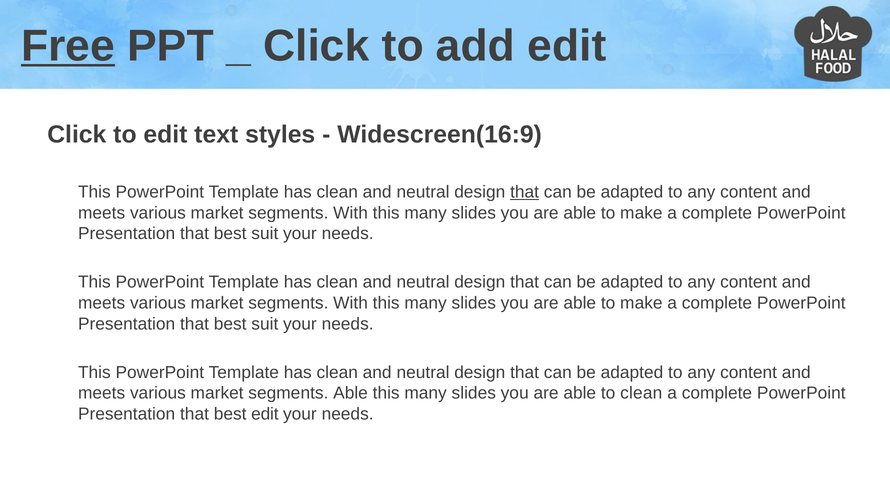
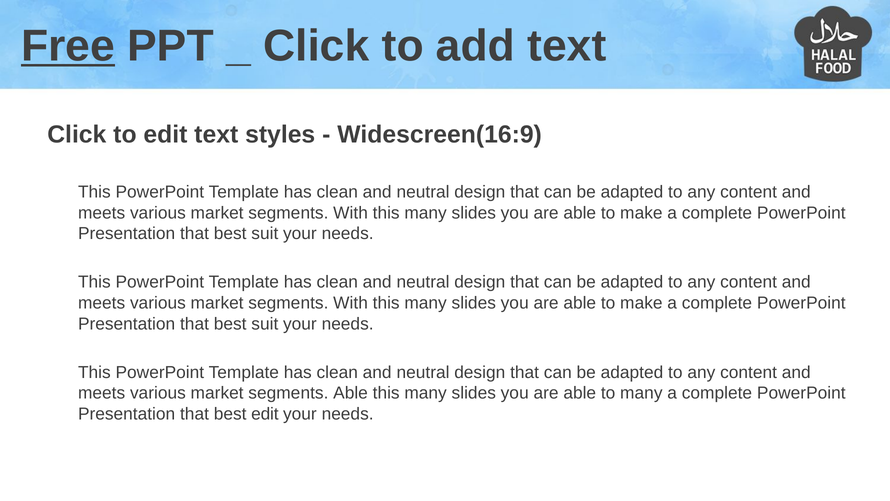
add edit: edit -> text
that at (525, 192) underline: present -> none
to clean: clean -> many
